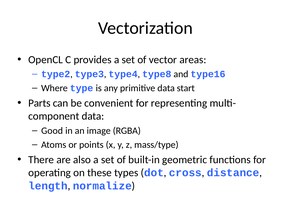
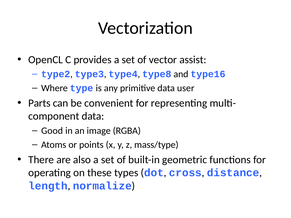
areas: areas -> assist
start: start -> user
